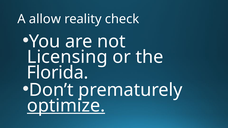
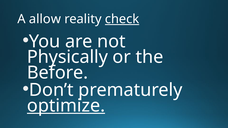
check underline: none -> present
Licensing: Licensing -> Physically
Florida: Florida -> Before
